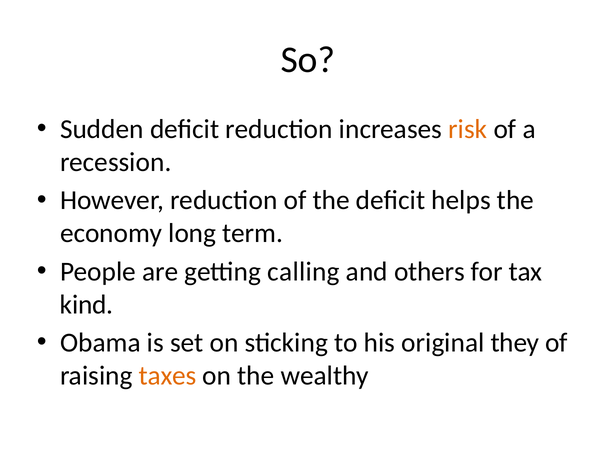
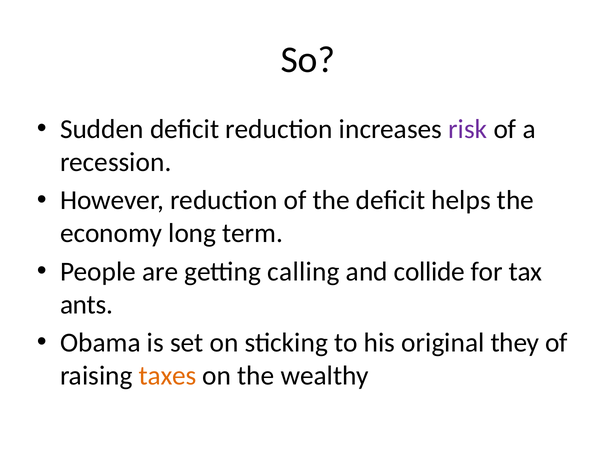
risk colour: orange -> purple
others: others -> collide
kind: kind -> ants
